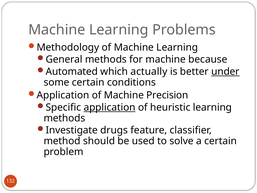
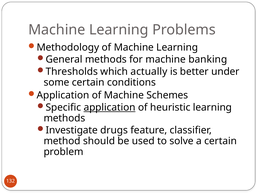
because: because -> banking
Automated: Automated -> Thresholds
under underline: present -> none
Precision: Precision -> Schemes
